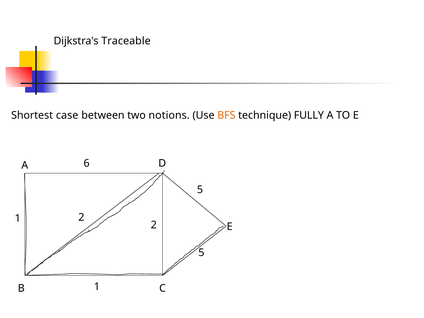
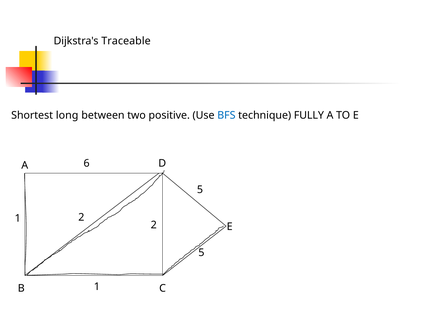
case: case -> long
notions: notions -> positive
BFS colour: orange -> blue
